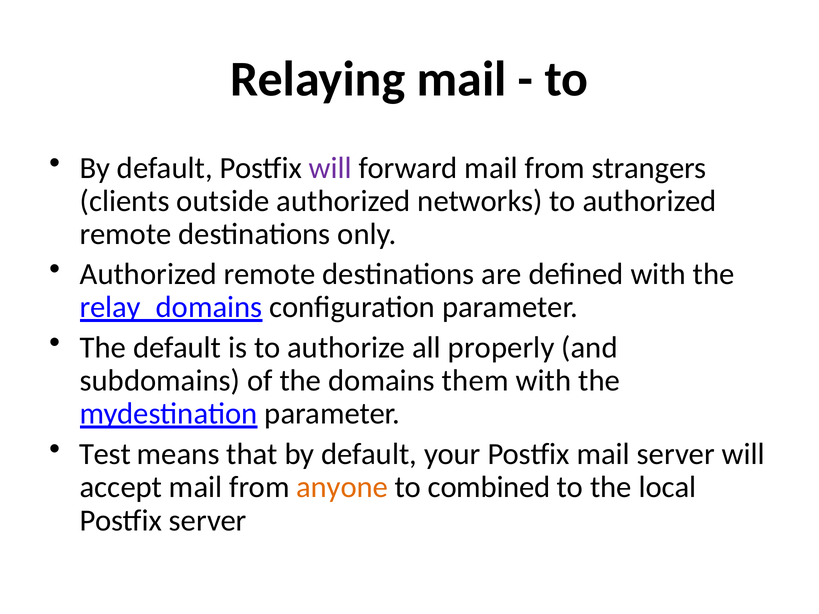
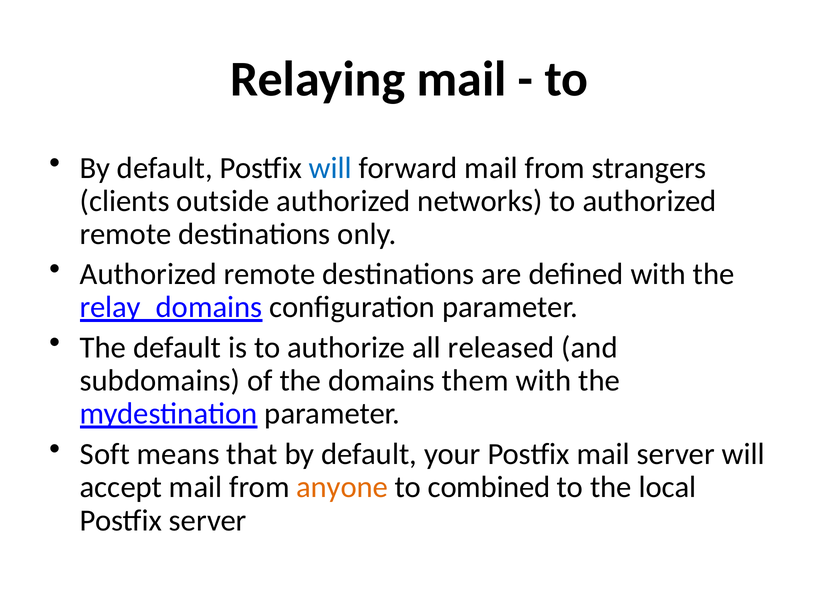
will at (330, 168) colour: purple -> blue
properly: properly -> released
Test: Test -> Soft
